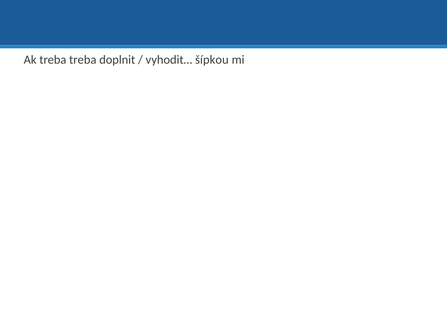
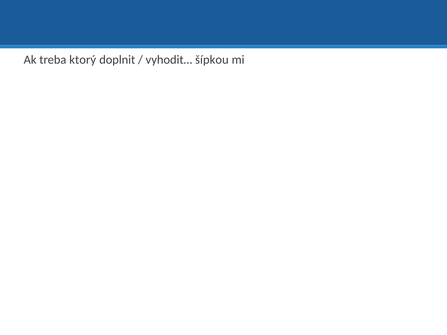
treba treba: treba -> ktorý
